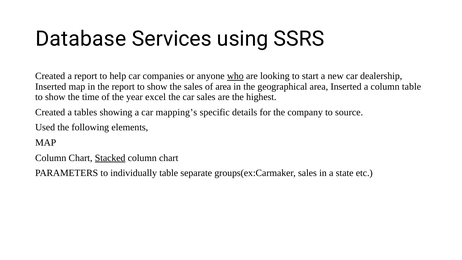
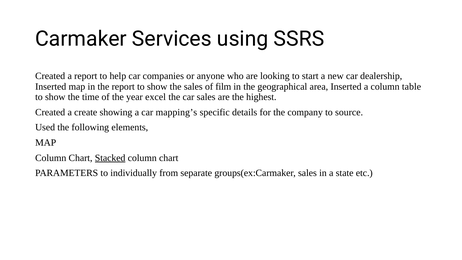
Database: Database -> Carmaker
who underline: present -> none
of area: area -> film
tables: tables -> create
individually table: table -> from
